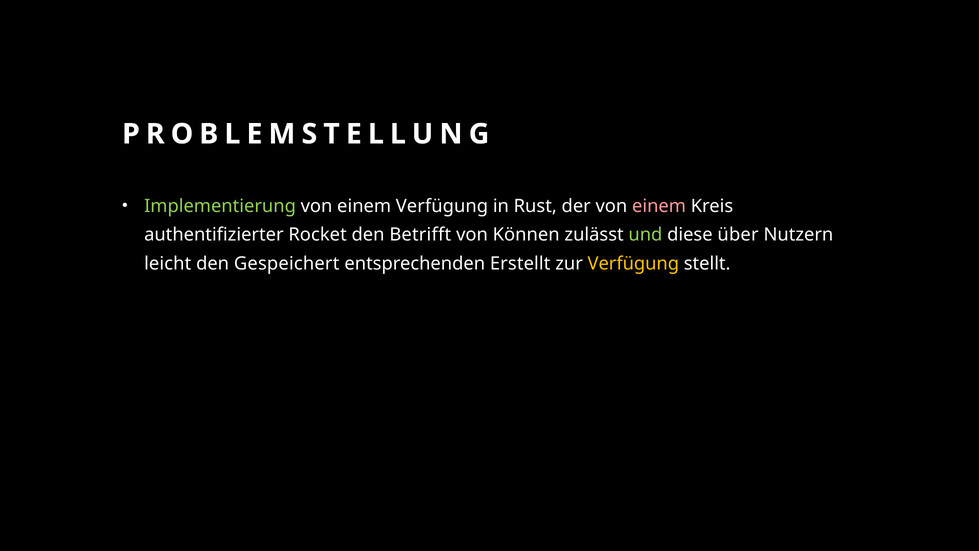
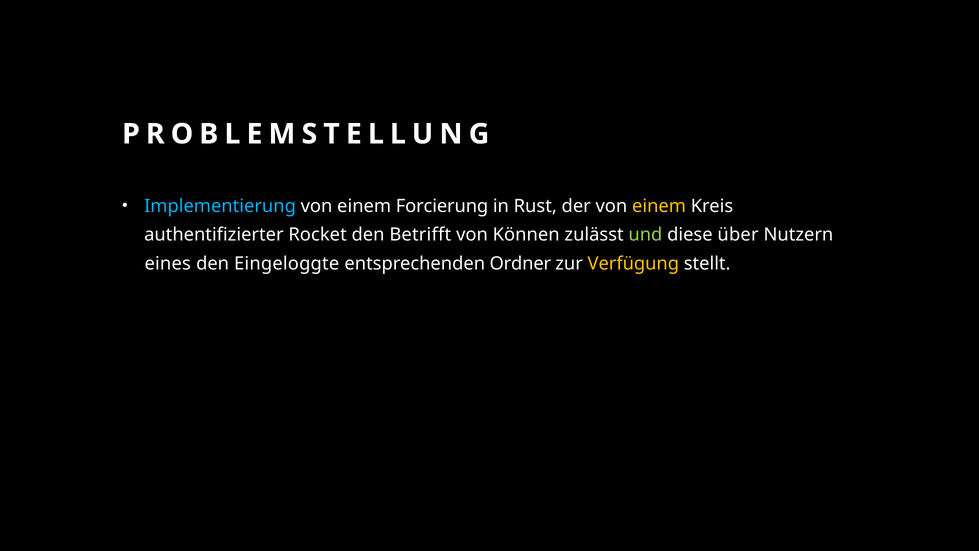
Implementierung colour: light green -> light blue
einem Verfügung: Verfügung -> Forcierung
einem at (659, 206) colour: pink -> yellow
leicht: leicht -> eines
Gespeichert: Gespeichert -> Eingeloggte
Erstellt: Erstellt -> Ordner
